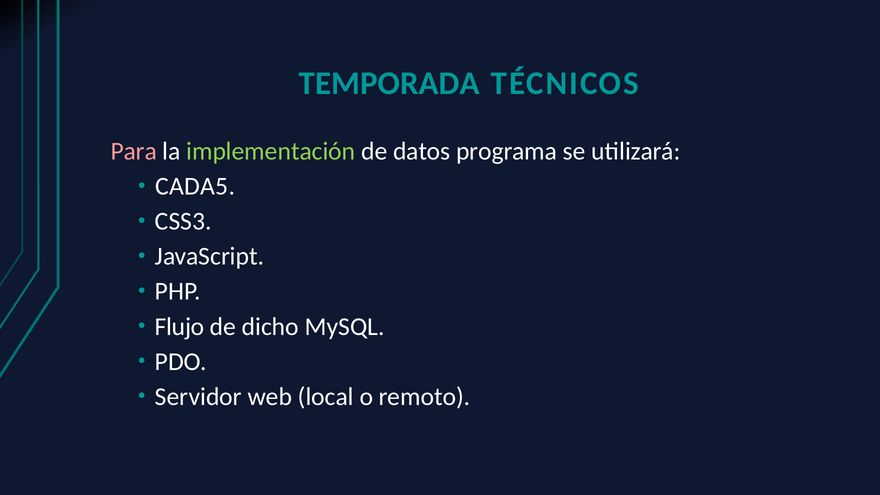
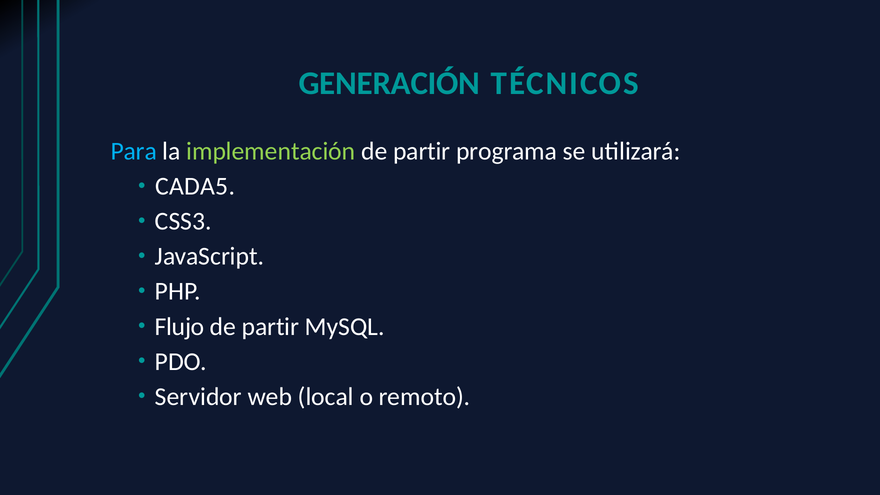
TEMPORADA: TEMPORADA -> GENERACIÓN
Para colour: pink -> light blue
datos at (422, 151): datos -> partir
dicho at (270, 327): dicho -> partir
